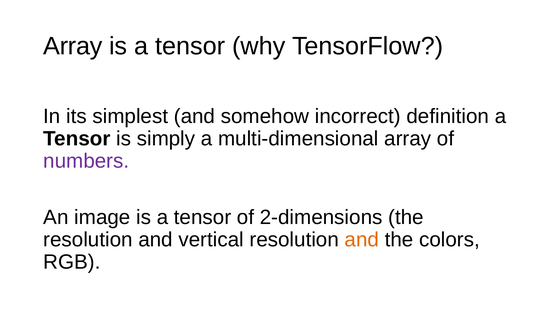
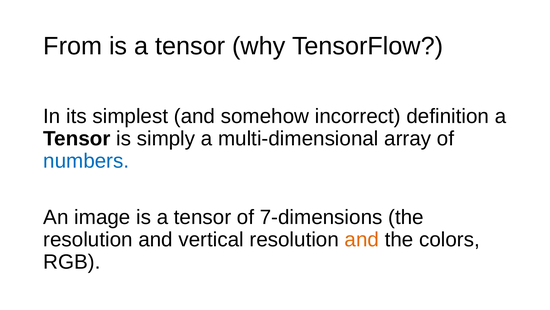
Array at (73, 46): Array -> From
numbers colour: purple -> blue
2-dimensions: 2-dimensions -> 7-dimensions
